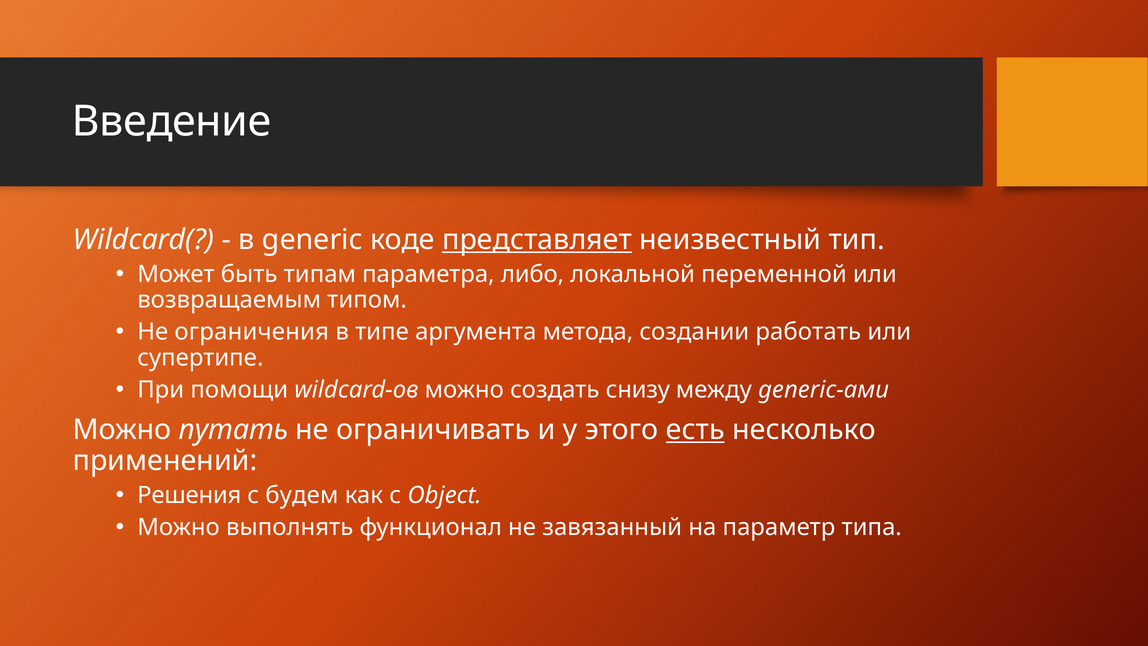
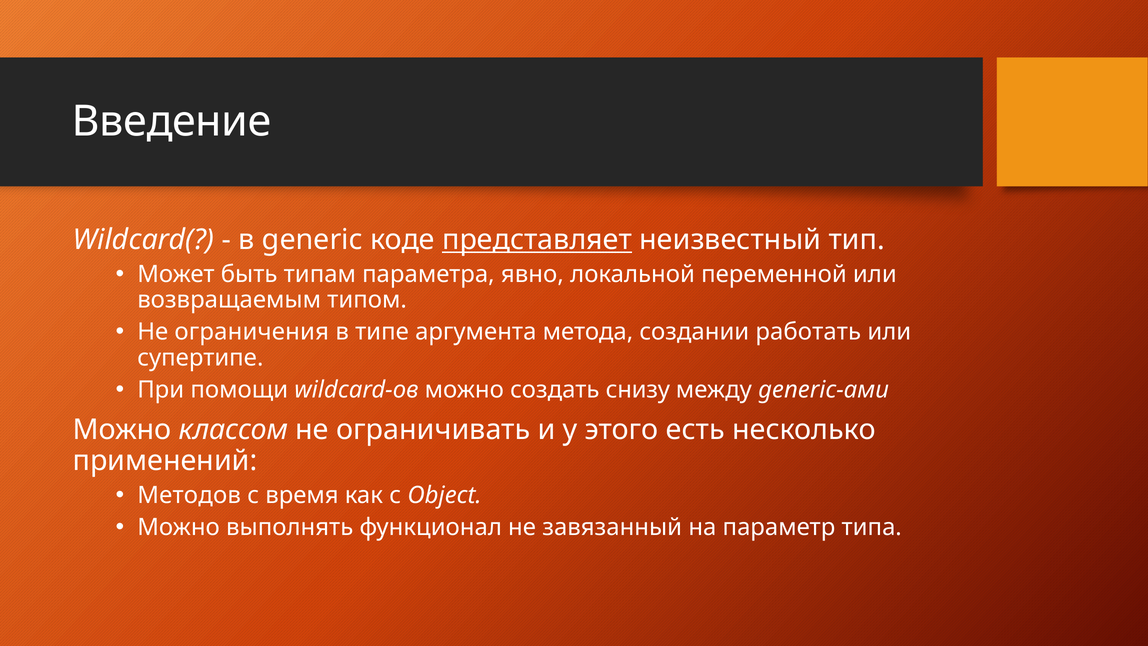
либо: либо -> явно
путать: путать -> классом
есть underline: present -> none
Решения: Решения -> Методов
будем: будем -> время
